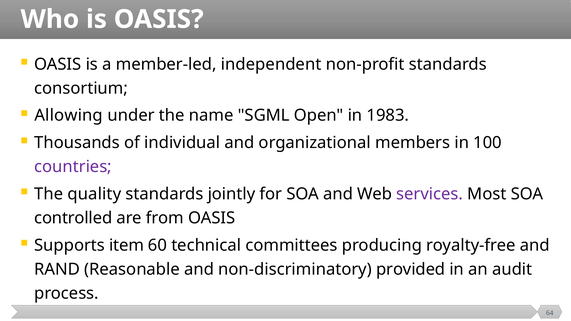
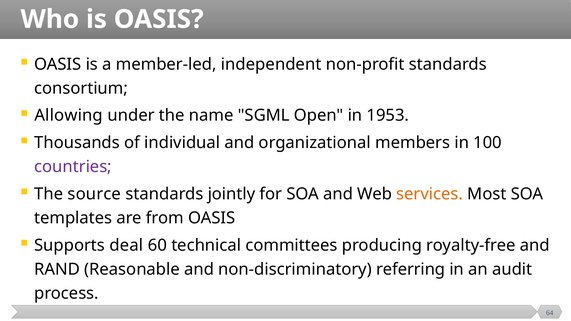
1983: 1983 -> 1953
quality: quality -> source
services colour: purple -> orange
controlled: controlled -> templates
item: item -> deal
provided: provided -> referring
